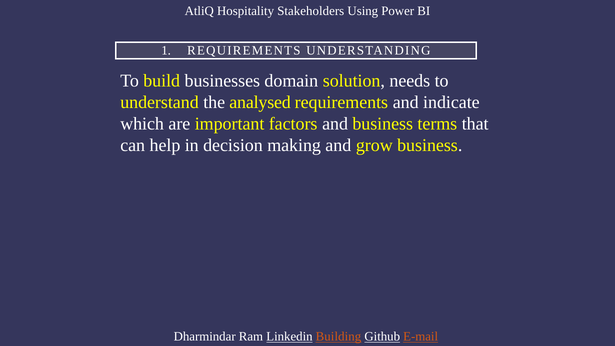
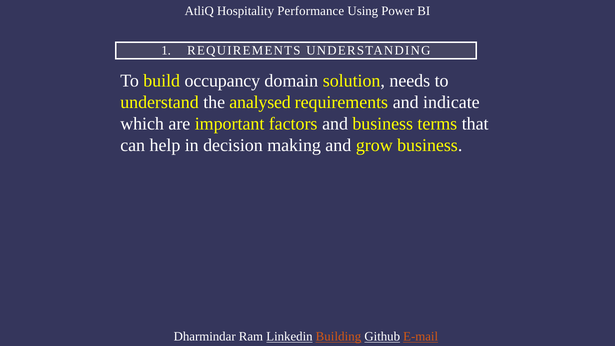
Stakeholders: Stakeholders -> Performance
businesses: businesses -> occupancy
